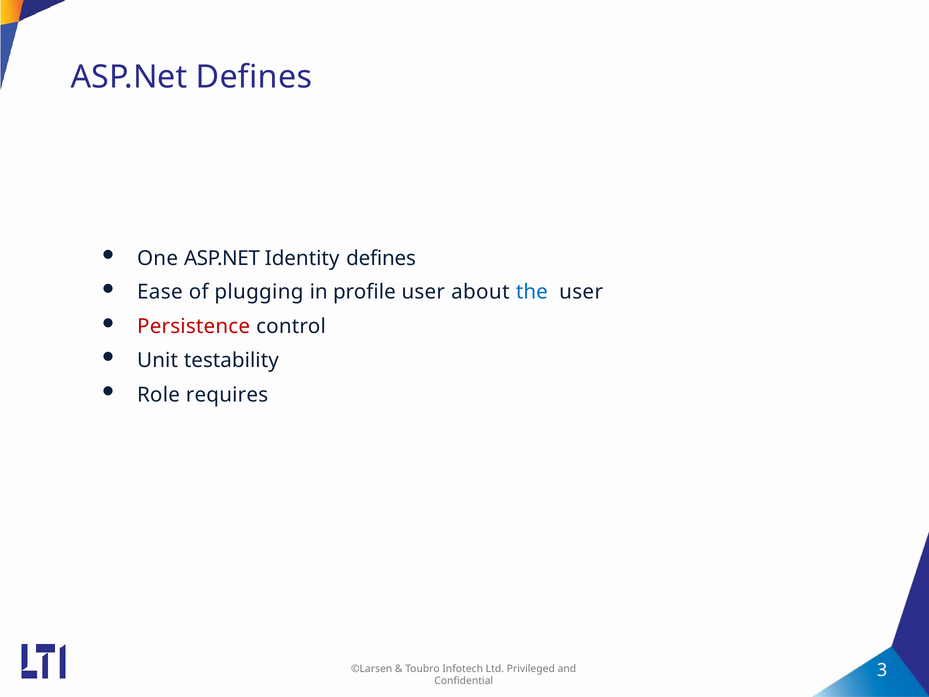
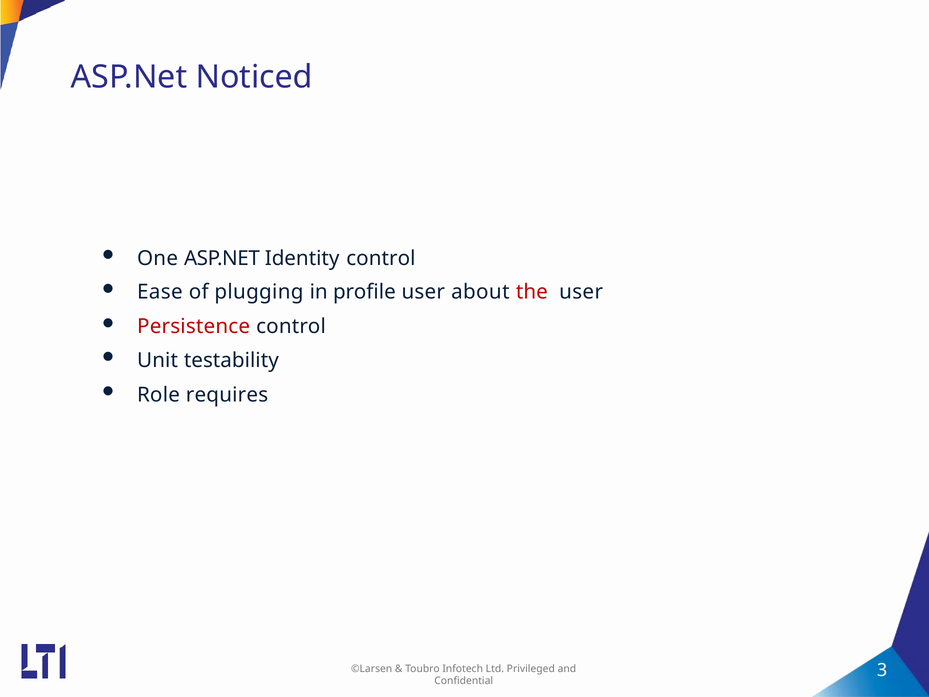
ASP.Net Defines: Defines -> Noticed
Identity defines: defines -> control
the colour: blue -> red
